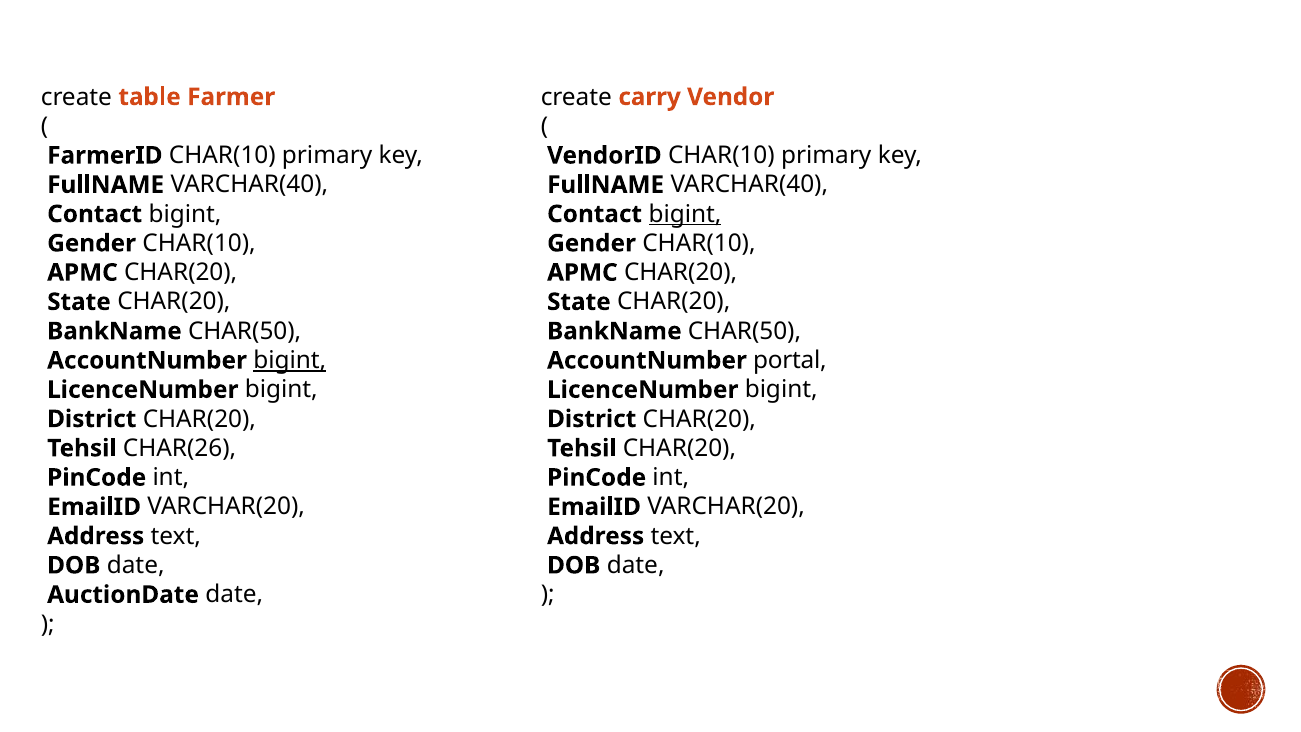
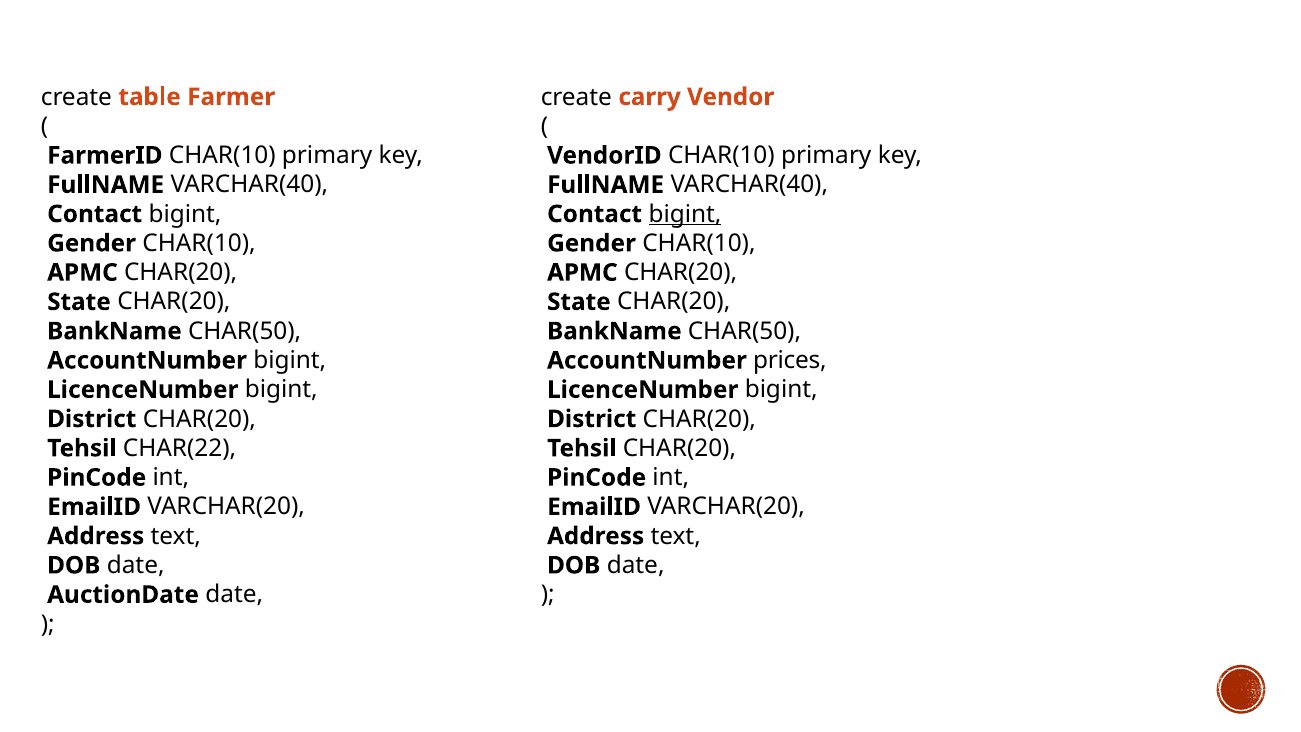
bigint at (290, 360) underline: present -> none
portal: portal -> prices
CHAR(26: CHAR(26 -> CHAR(22
